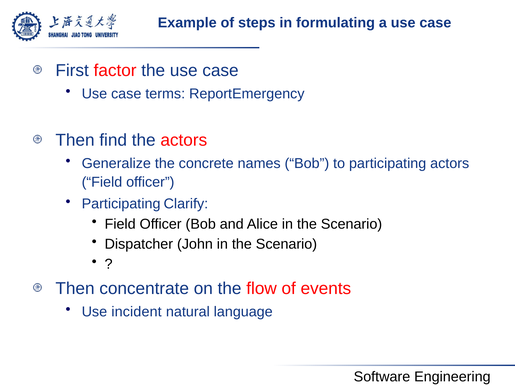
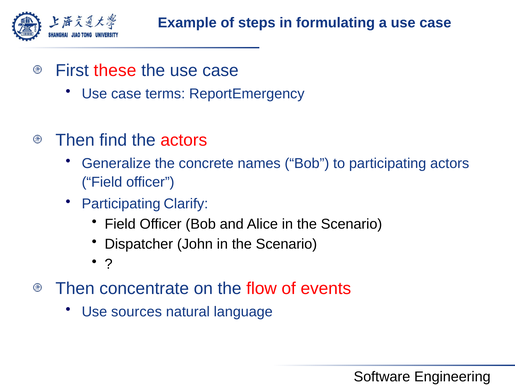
factor: factor -> these
incident: incident -> sources
